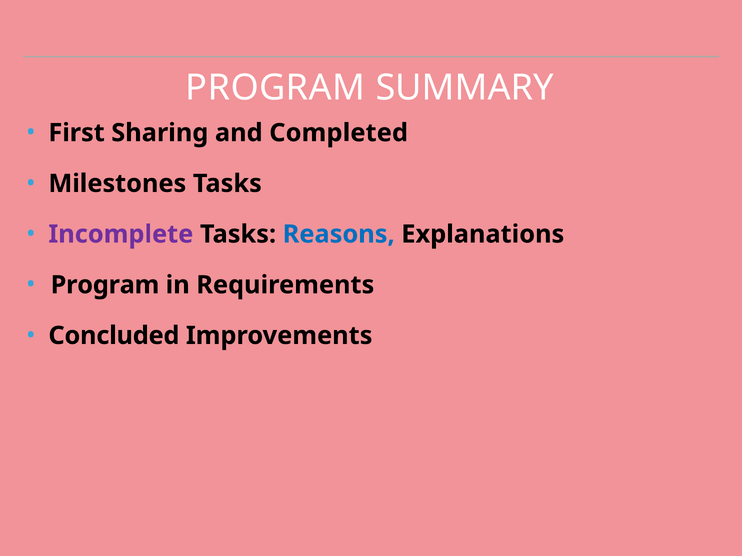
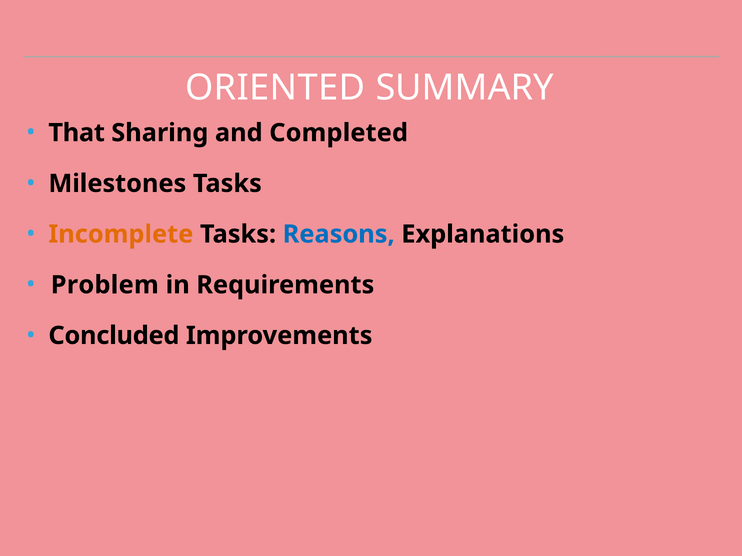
PROGRAM at (275, 88): PROGRAM -> ORIENTED
First: First -> That
Incomplete colour: purple -> orange
Program at (105, 285): Program -> Problem
